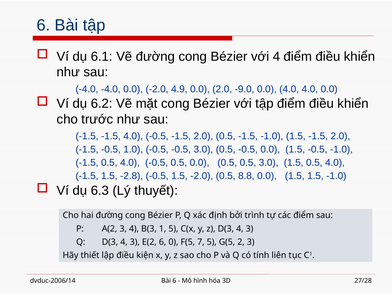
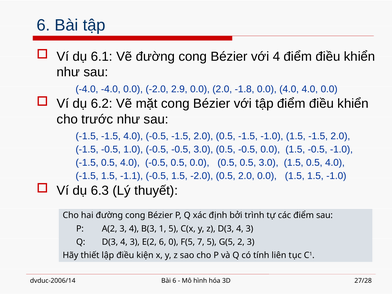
4.9: 4.9 -> 2.9
-9.0: -9.0 -> -1.8
-2.8: -2.8 -> -1.1
0.5 8.8: 8.8 -> 2.0
